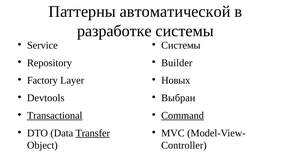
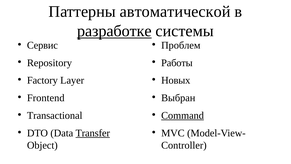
разработке underline: none -> present
Service: Service -> Сервис
Системы at (181, 45): Системы -> Проблем
Builder: Builder -> Работы
Devtools: Devtools -> Frontend
Transactional underline: present -> none
